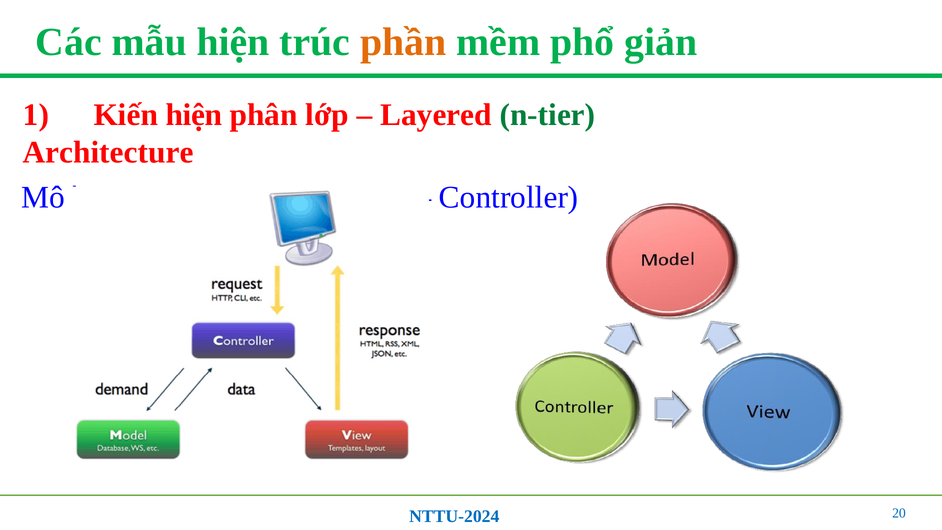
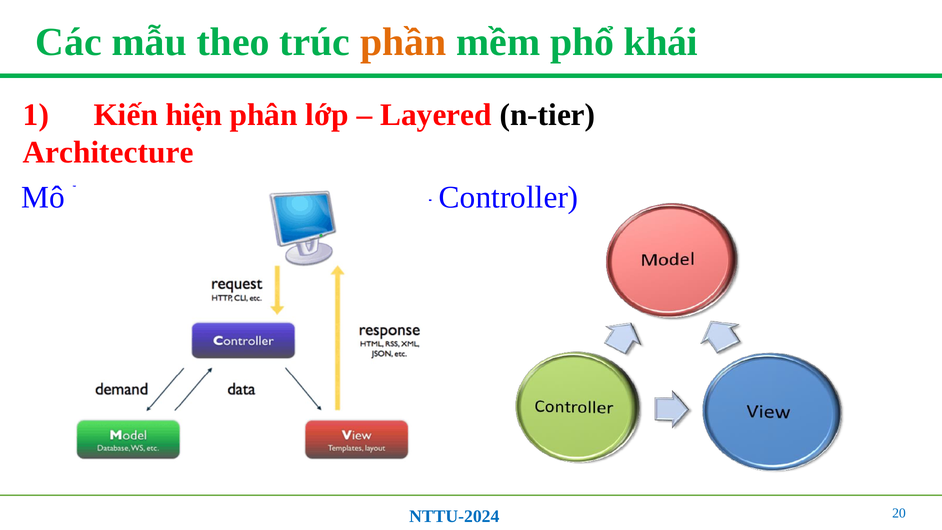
mẫu hiện: hiện -> theo
giản: giản -> khái
n-tier colour: green -> black
